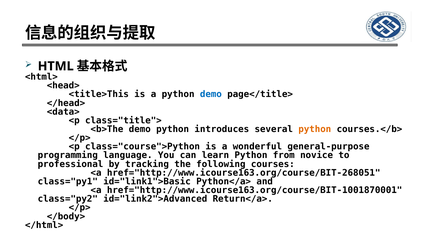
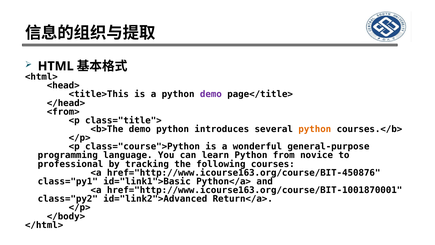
demo at (211, 94) colour: blue -> purple
<data>: <data> -> <from>
href="http://www.icourse163.org/course/BIT-268051: href="http://www.icourse163.org/course/BIT-268051 -> href="http://www.icourse163.org/course/BIT-450876
